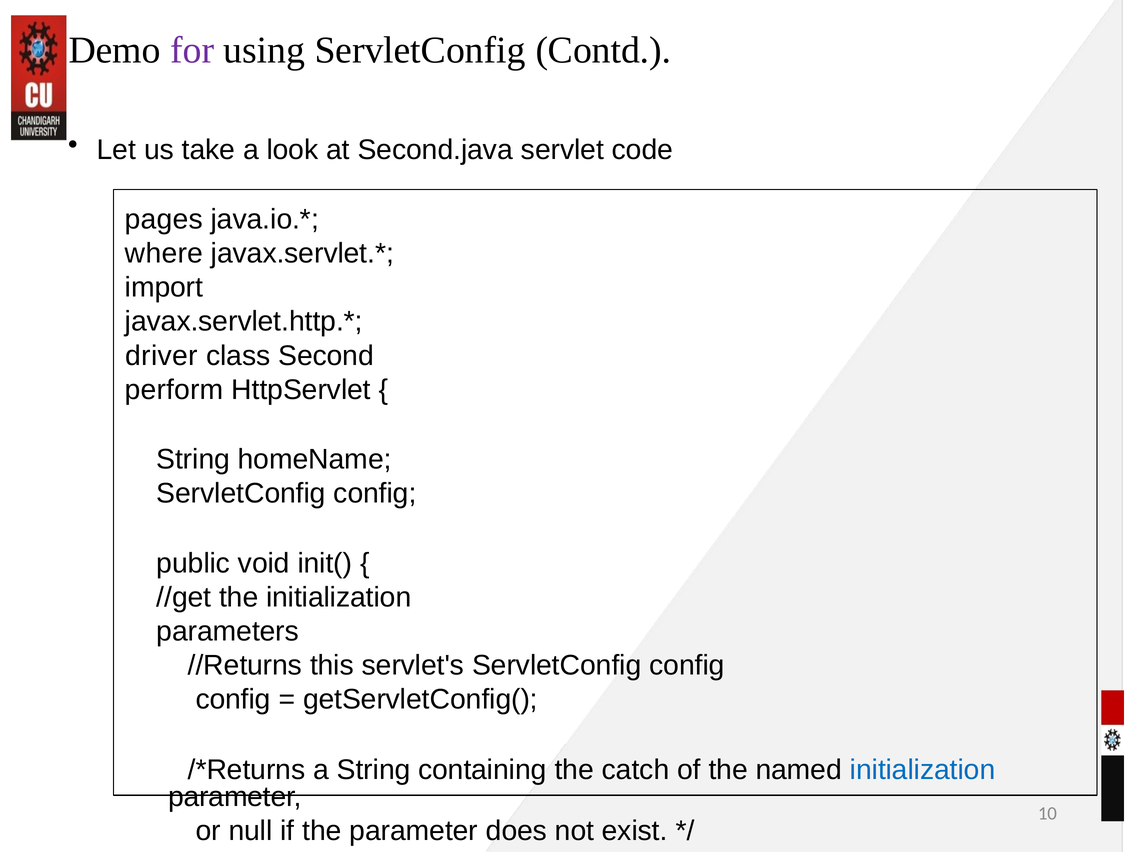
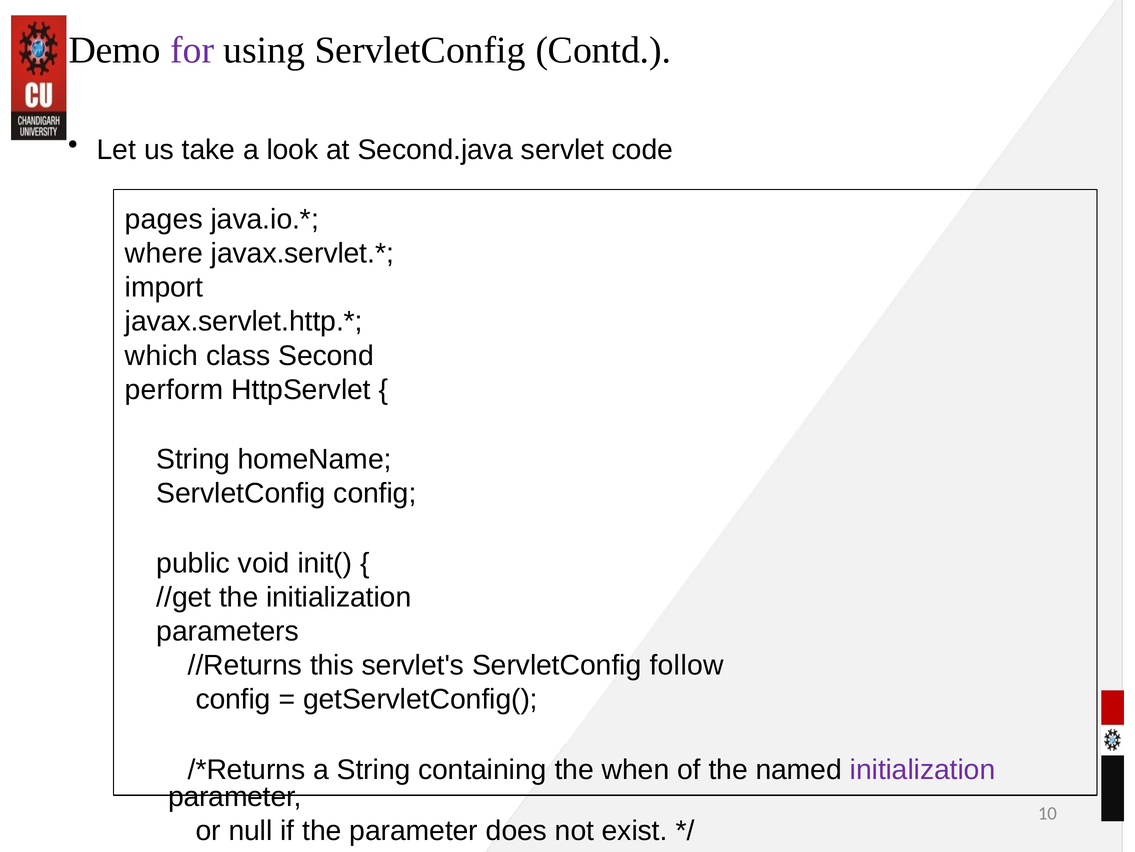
driver: driver -> which
servlet's ServletConfig config: config -> follow
catch: catch -> when
initialization at (923, 769) colour: blue -> purple
